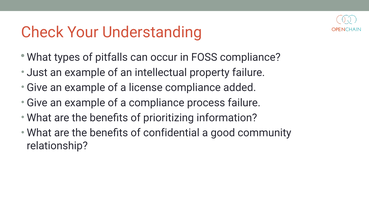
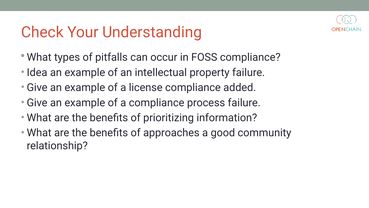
Just: Just -> Idea
confidential: confidential -> approaches
